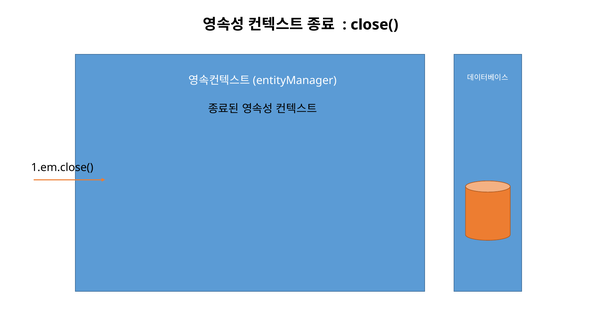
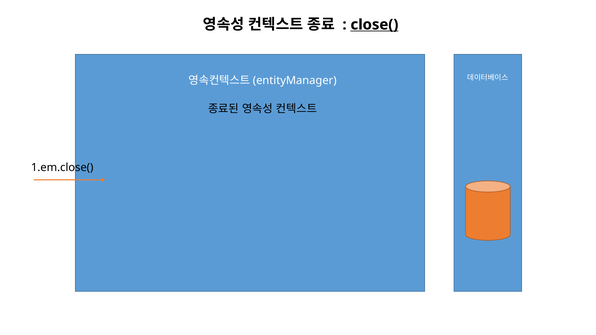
close( underline: none -> present
